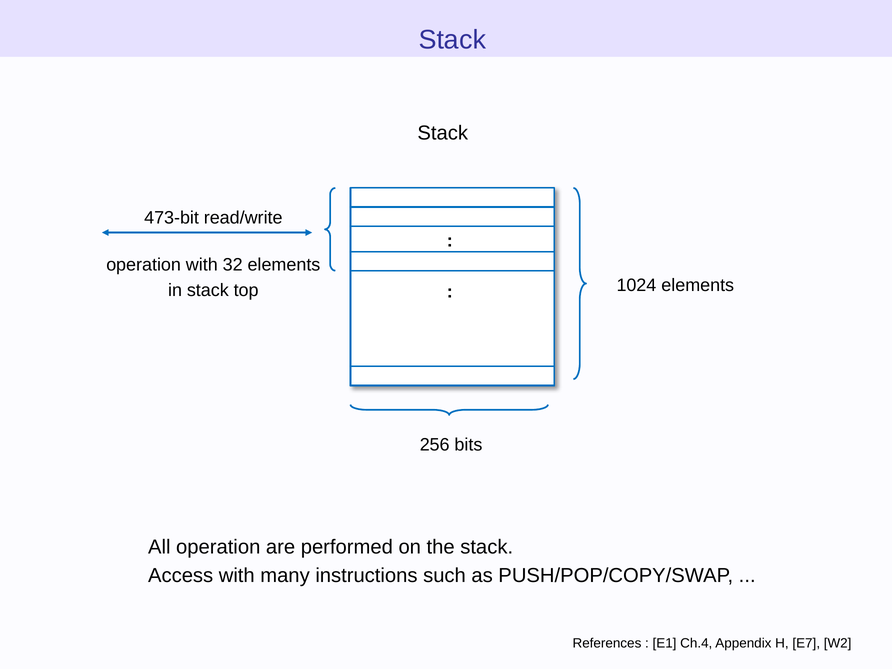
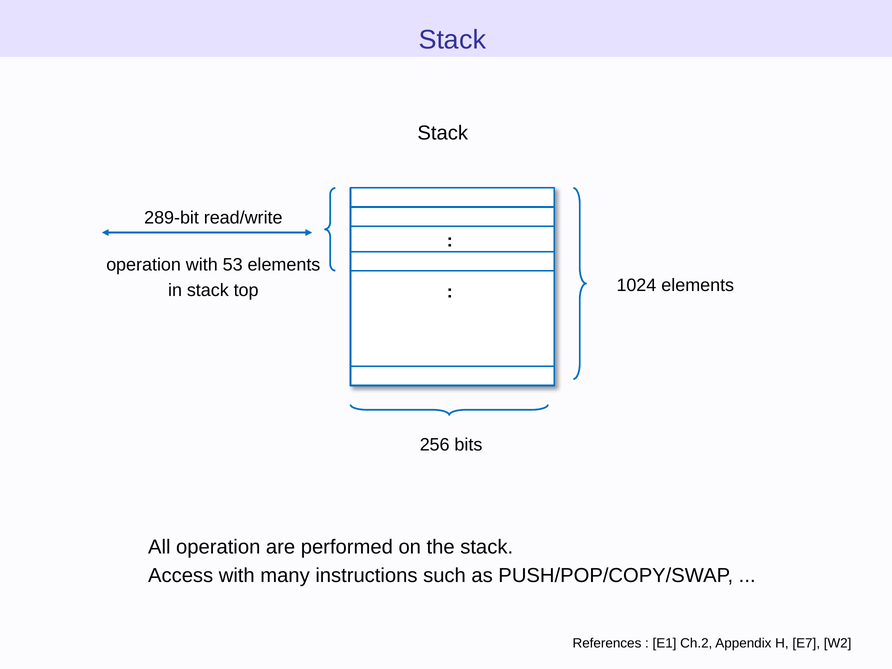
473-bit: 473-bit -> 289-bit
32: 32 -> 53
Ch.4: Ch.4 -> Ch.2
